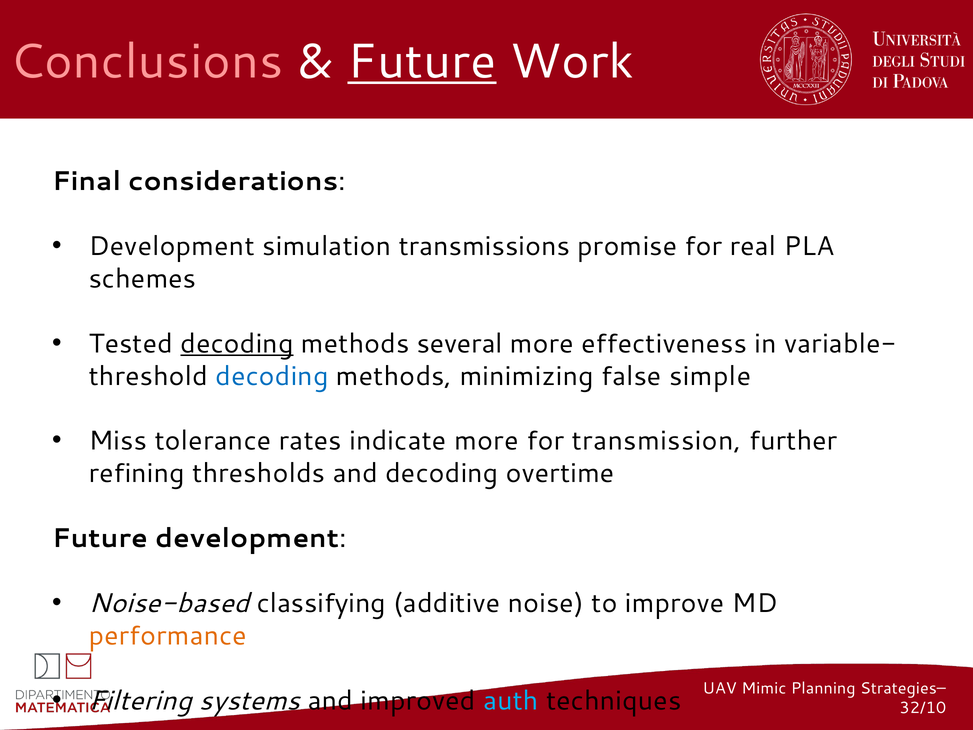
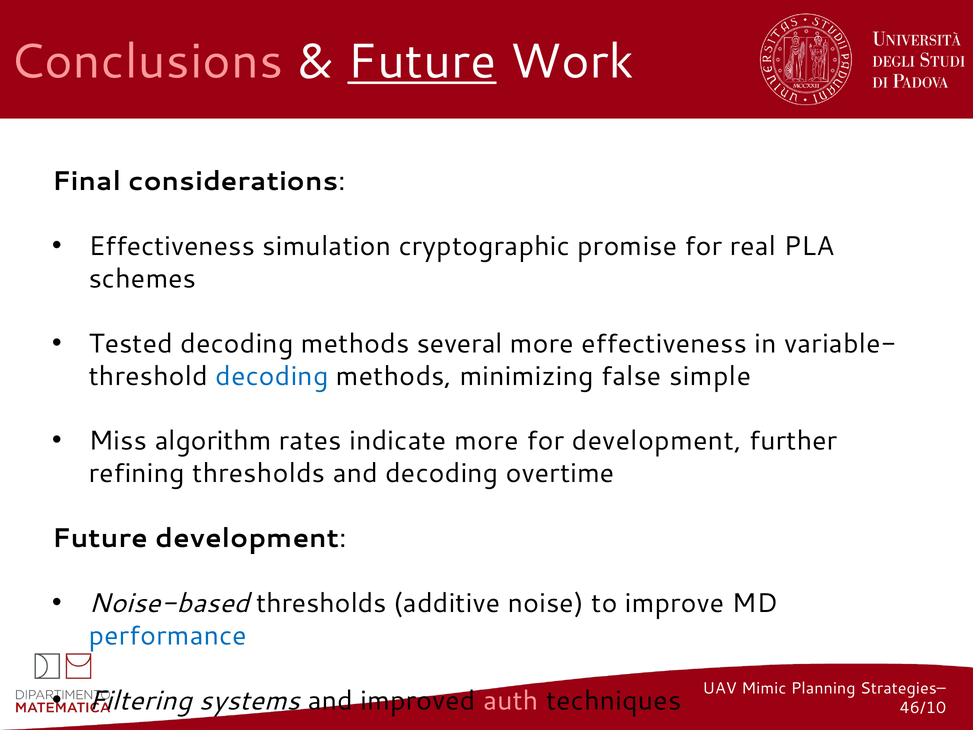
Development at (172, 246): Development -> Effectiveness
transmissions: transmissions -> cryptographic
decoding at (237, 344) underline: present -> none
tolerance: tolerance -> algorithm
for transmission: transmission -> development
Noise-based classifying: classifying -> thresholds
performance colour: orange -> blue
auth colour: light blue -> pink
32/10: 32/10 -> 46/10
